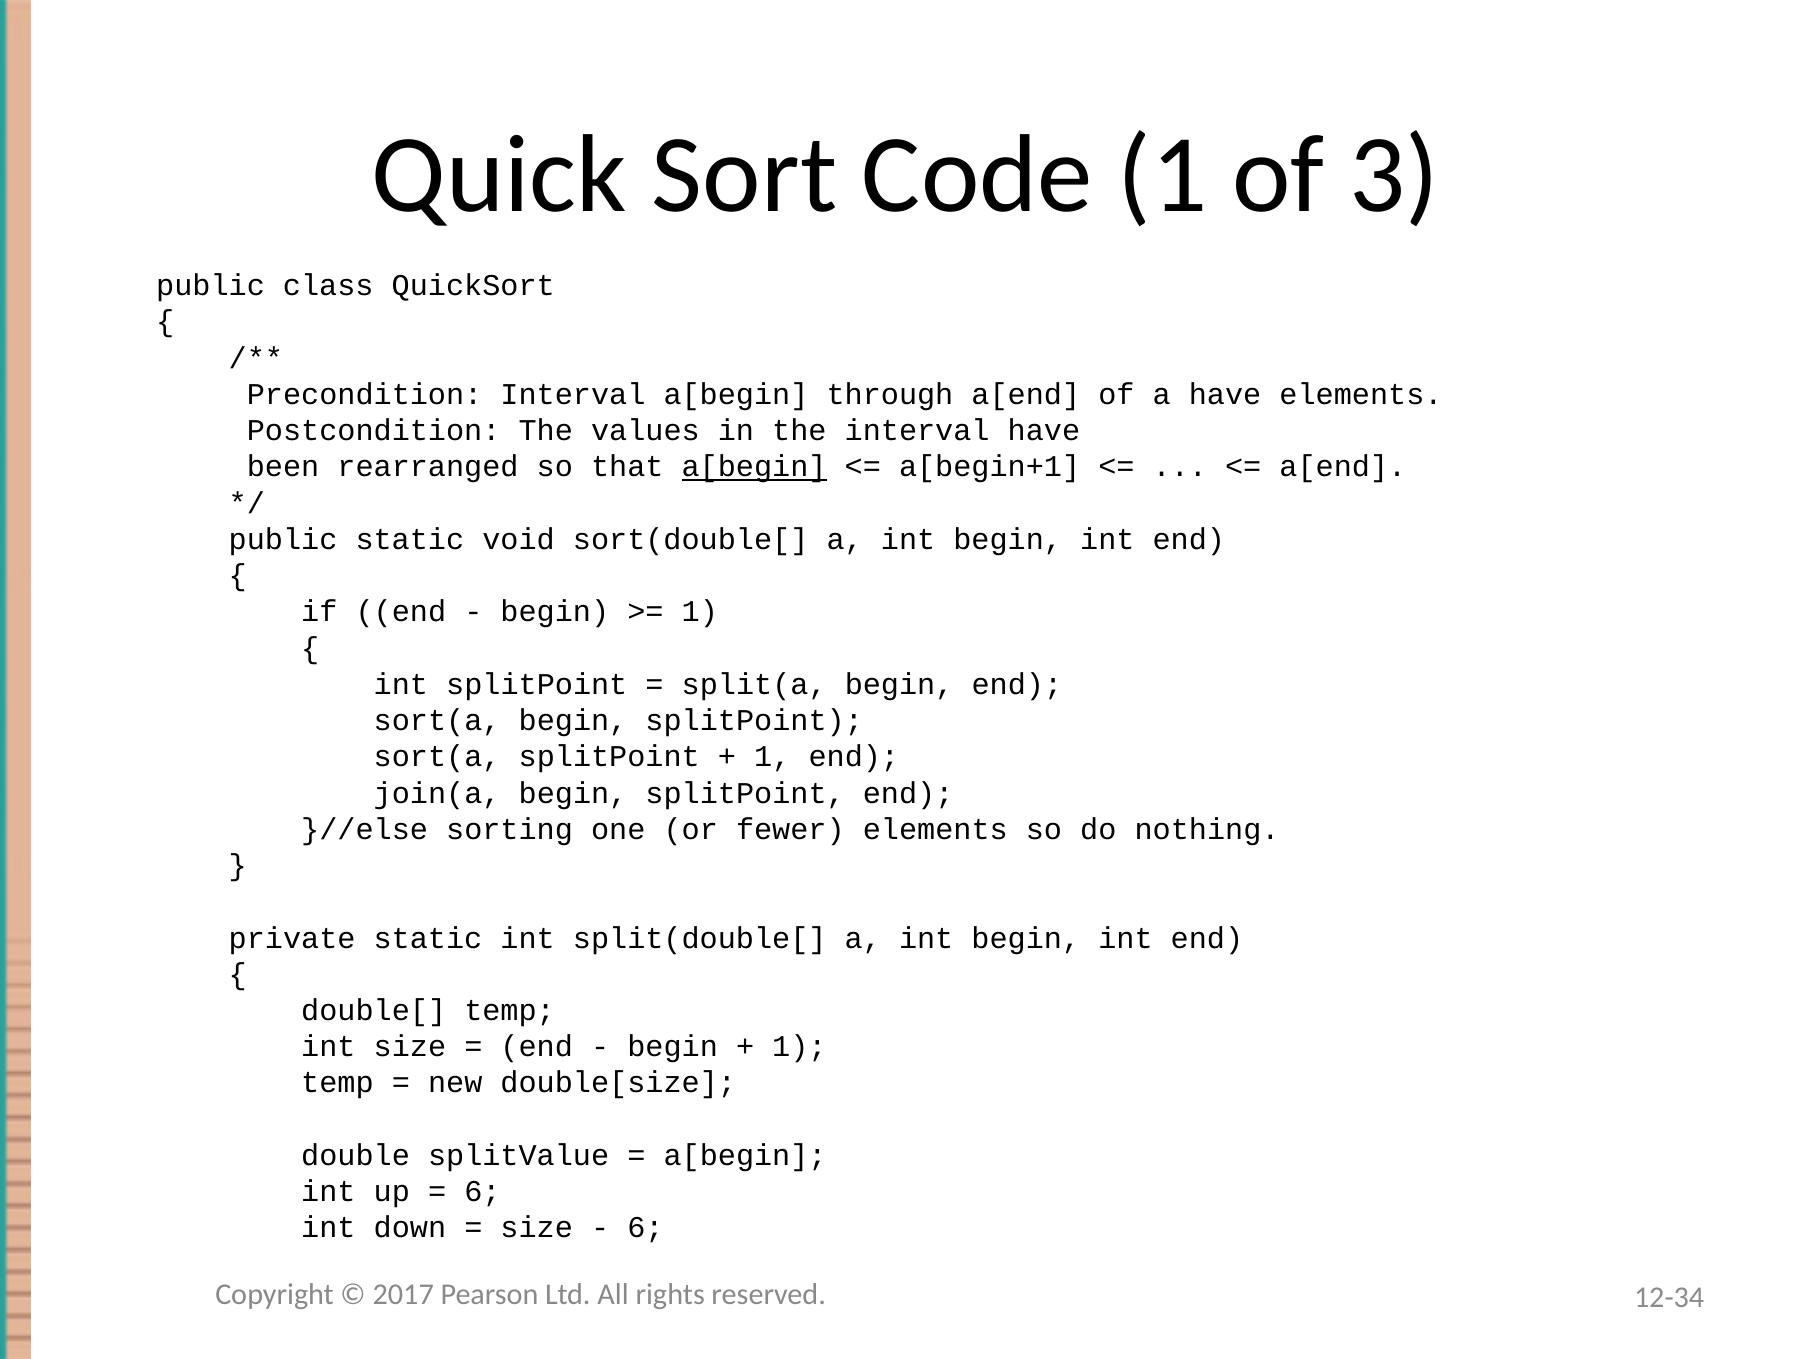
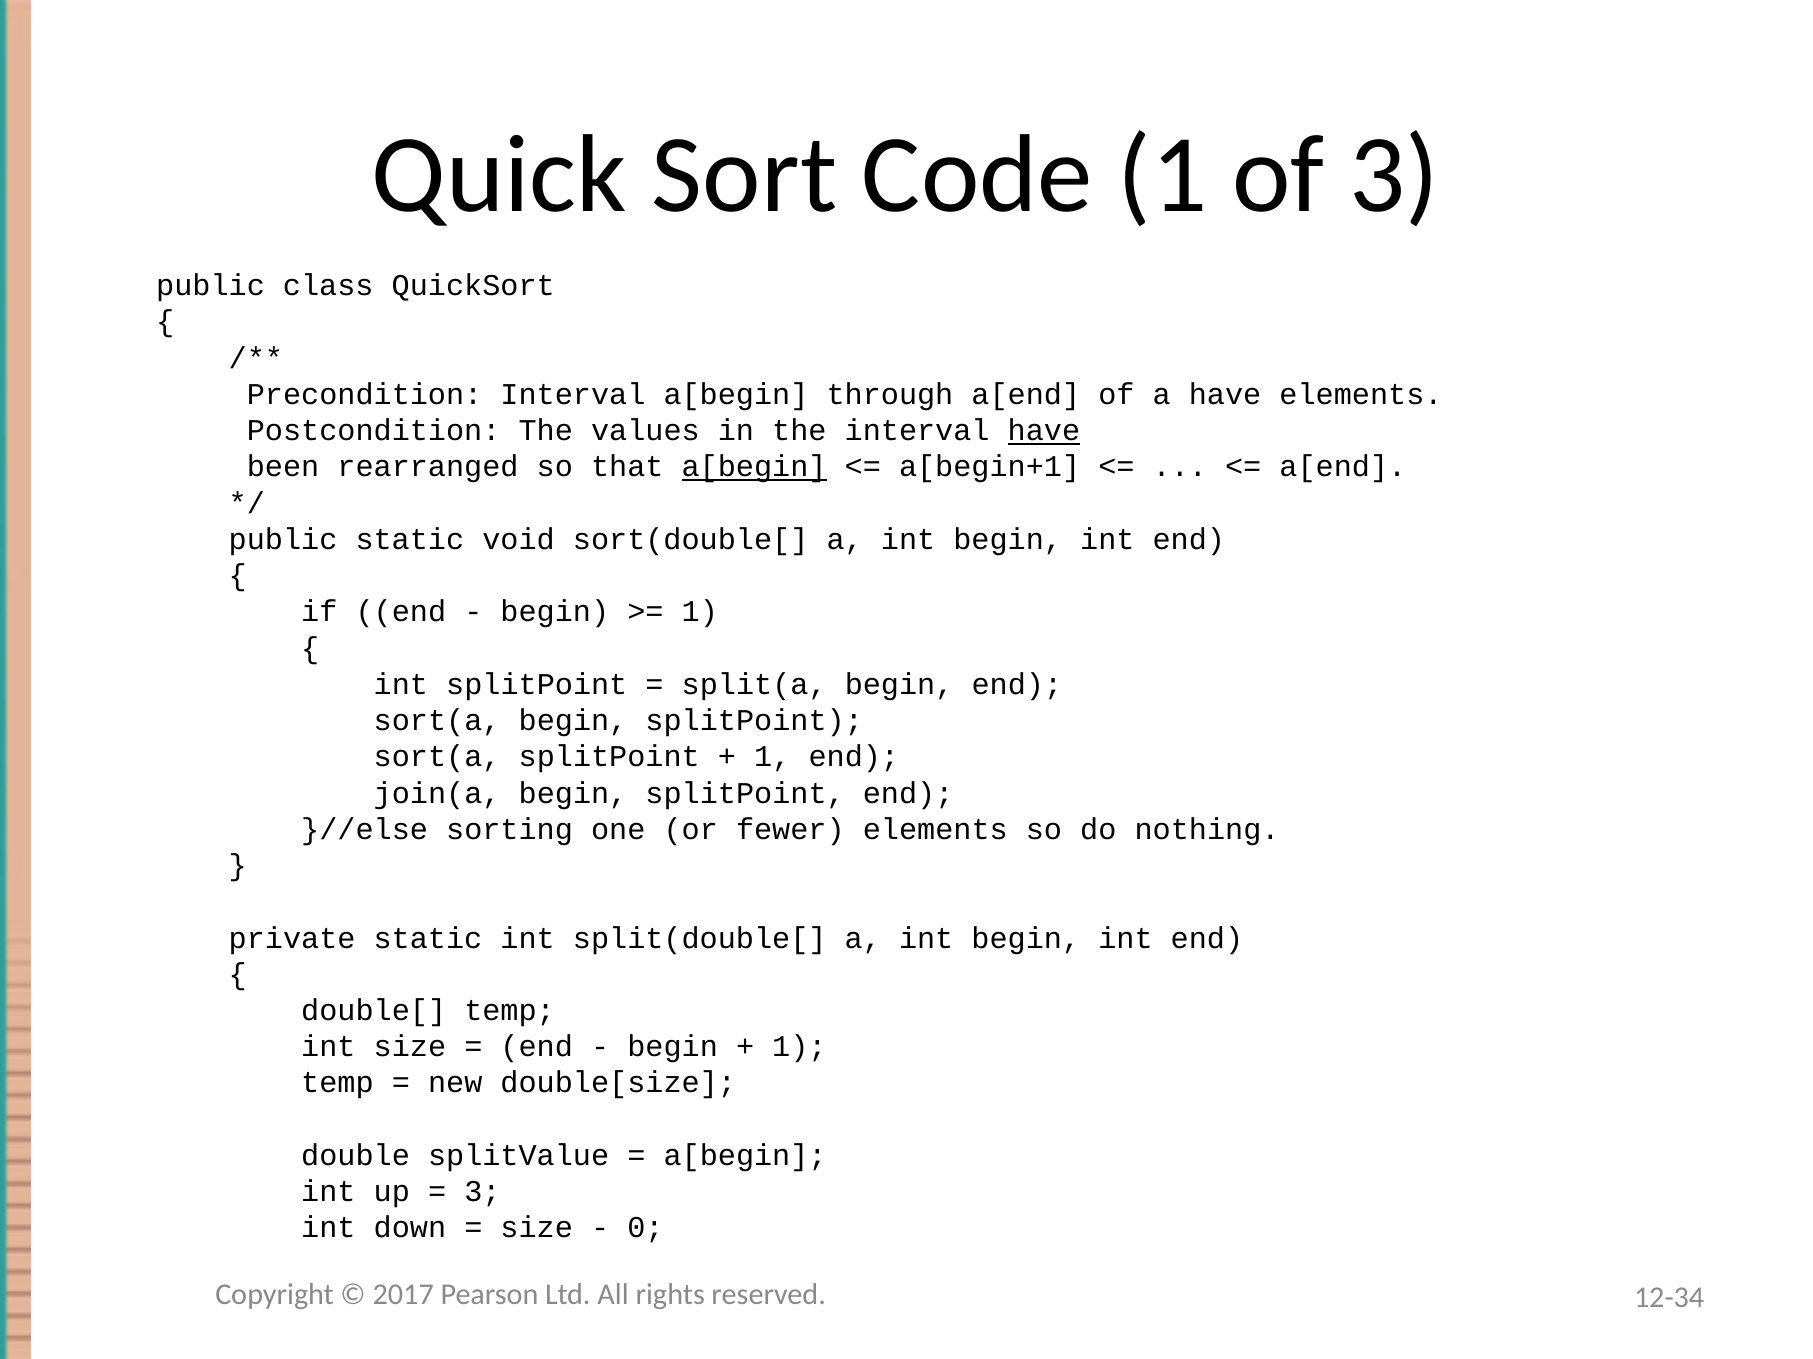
have at (1044, 431) underline: none -> present
6 at (482, 1192): 6 -> 3
6 at (645, 1229): 6 -> 0
